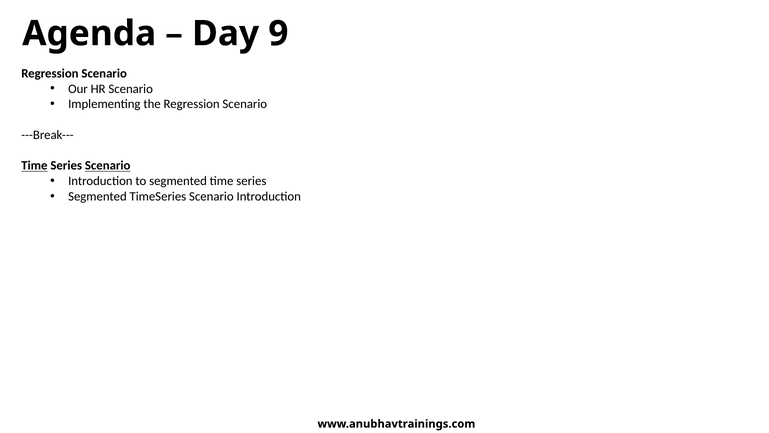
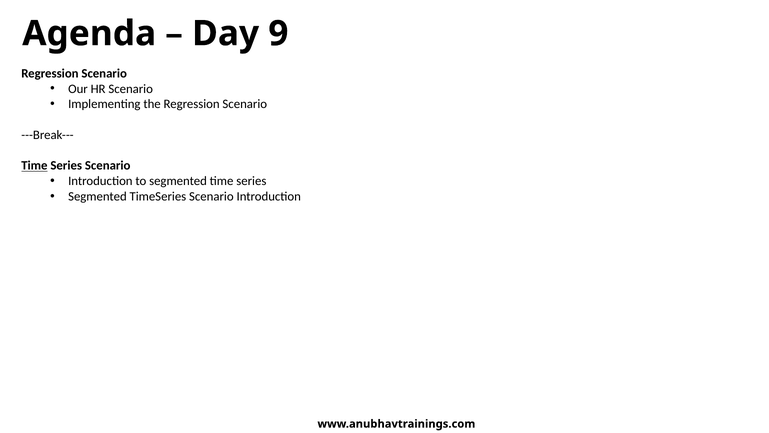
Scenario at (108, 166) underline: present -> none
